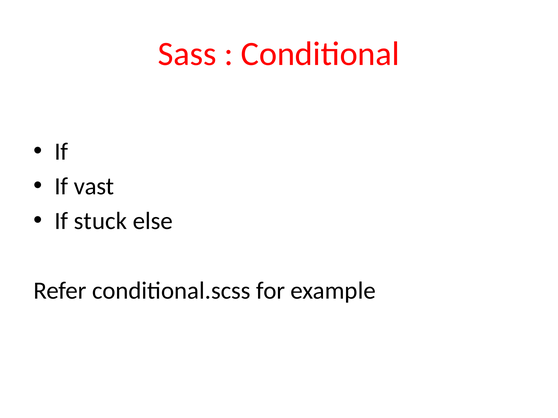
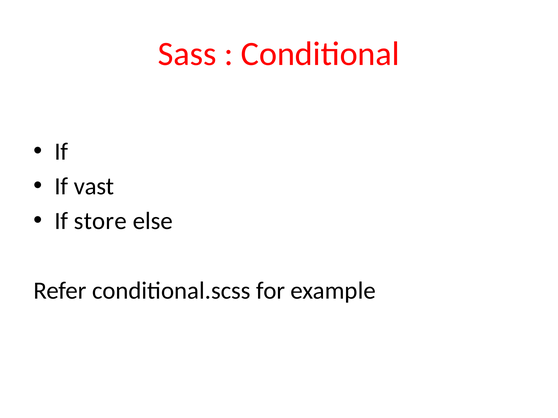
stuck: stuck -> store
